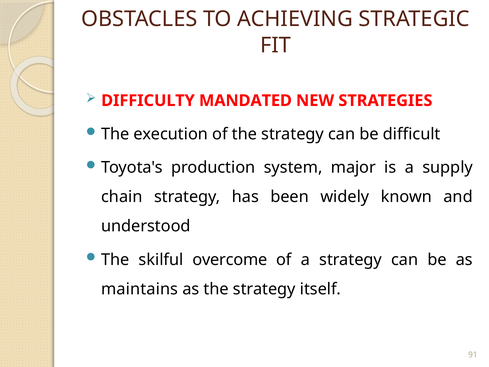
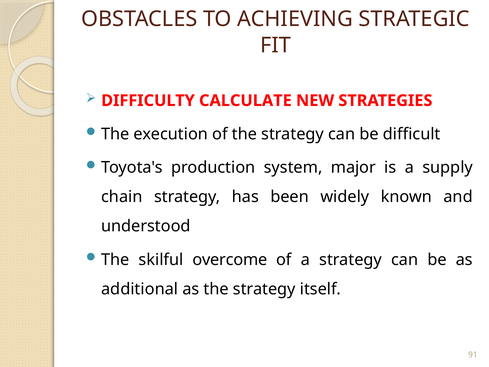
MANDATED: MANDATED -> CALCULATE
maintains: maintains -> additional
